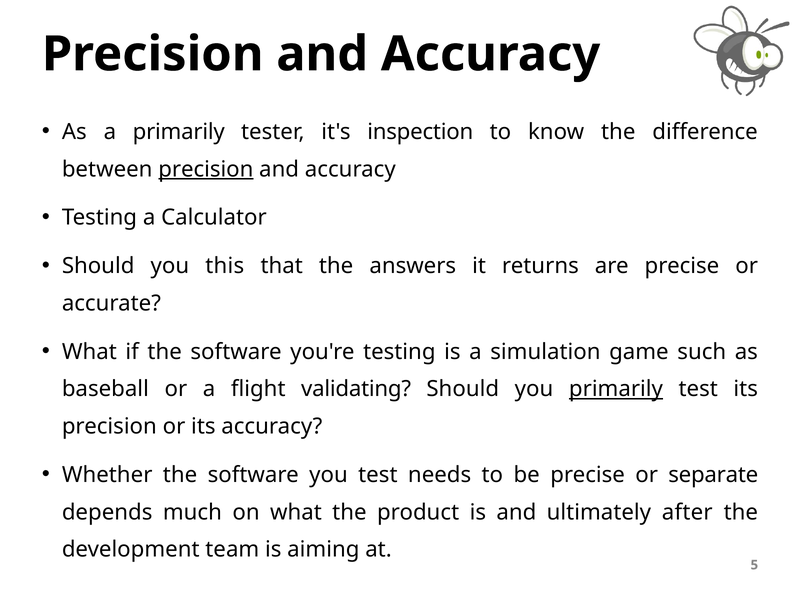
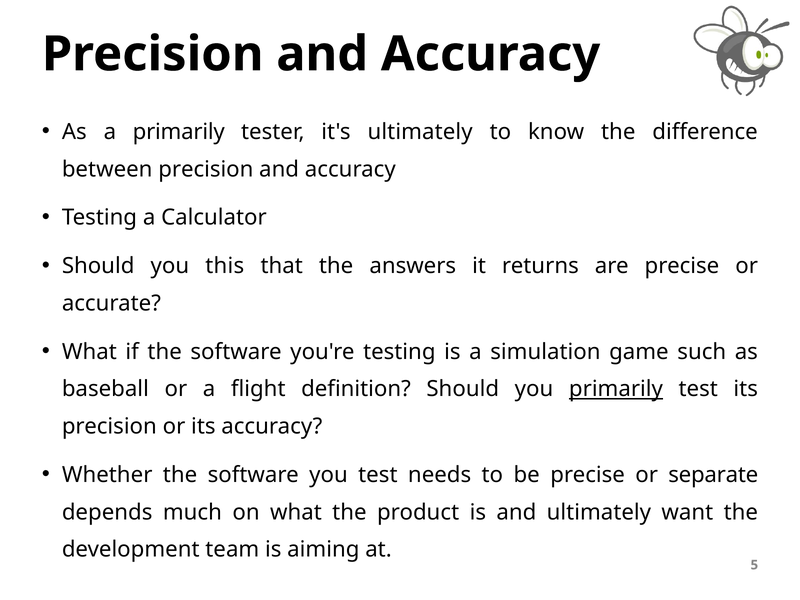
it's inspection: inspection -> ultimately
precision at (206, 169) underline: present -> none
validating: validating -> definition
after: after -> want
